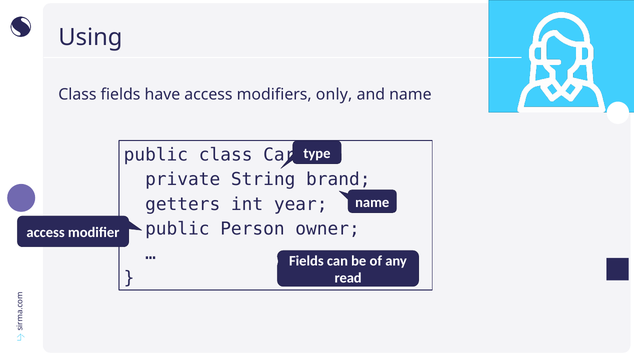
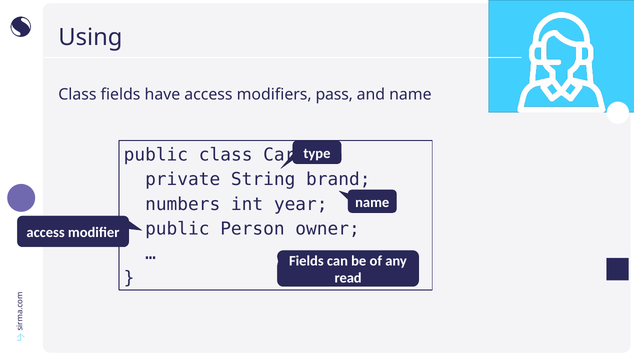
only: only -> pass
getters: getters -> numbers
